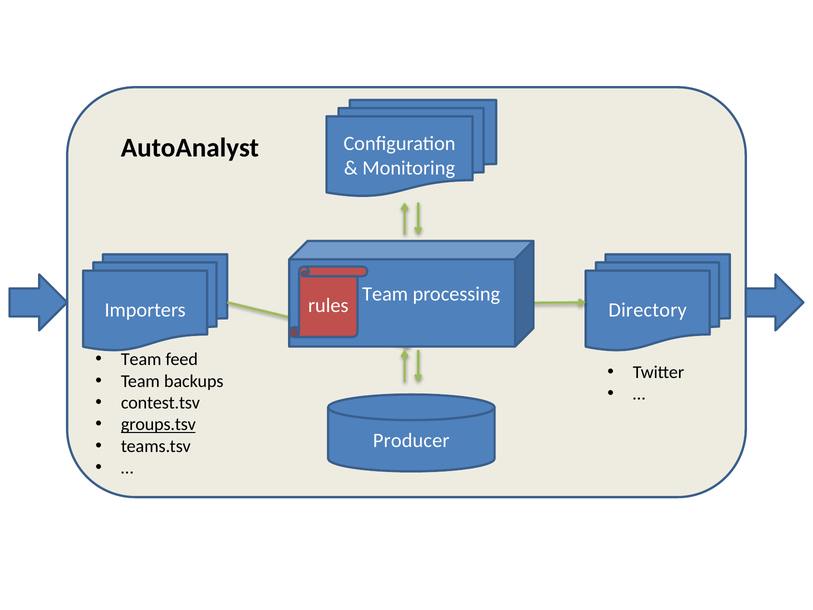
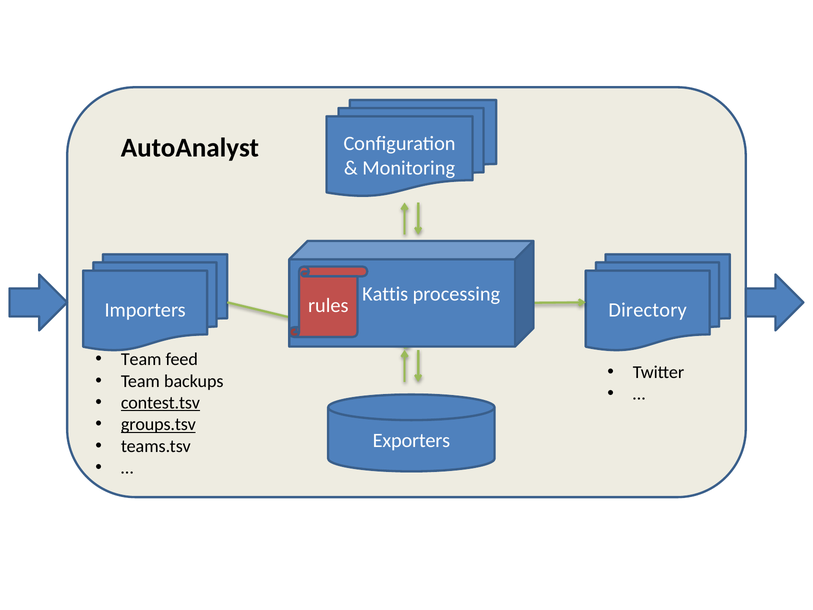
Team at (385, 294): Team -> Kattis
contest.tsv underline: none -> present
Producer: Producer -> Exporters
